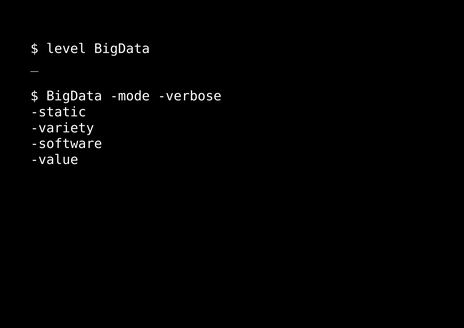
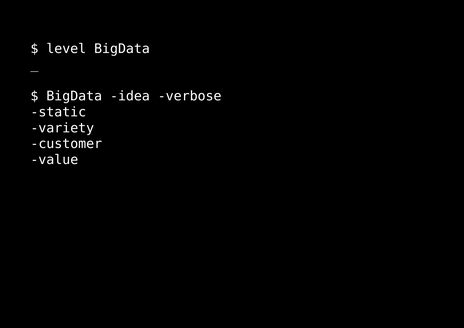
mode: mode -> idea
software: software -> customer
